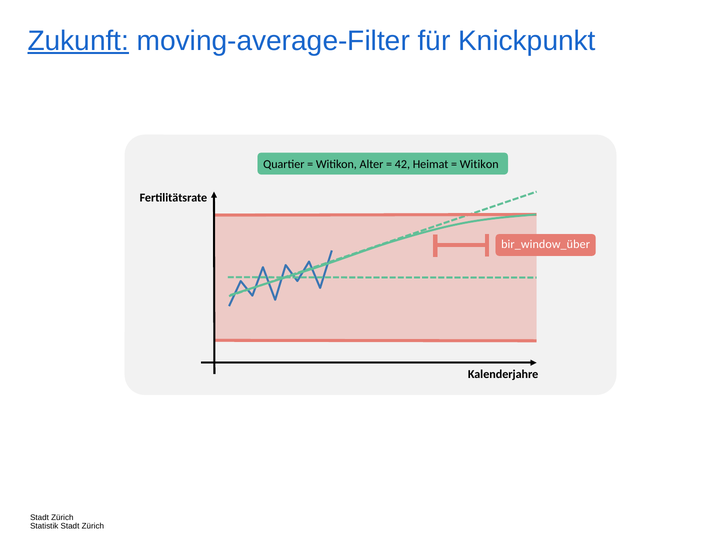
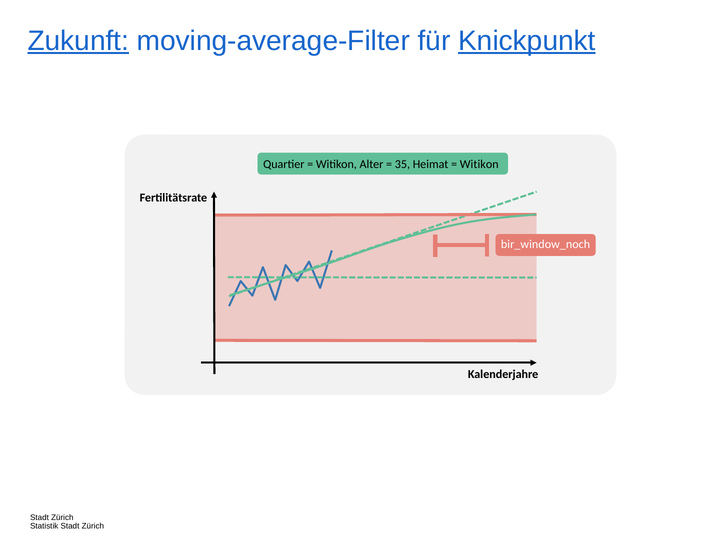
Knickpunkt underline: none -> present
42: 42 -> 35
bir_window_über: bir_window_über -> bir_window_noch
